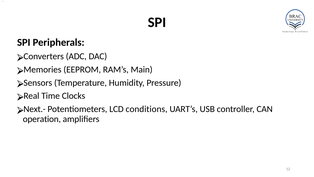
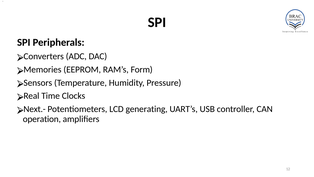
Main: Main -> Form
conditions: conditions -> generating
